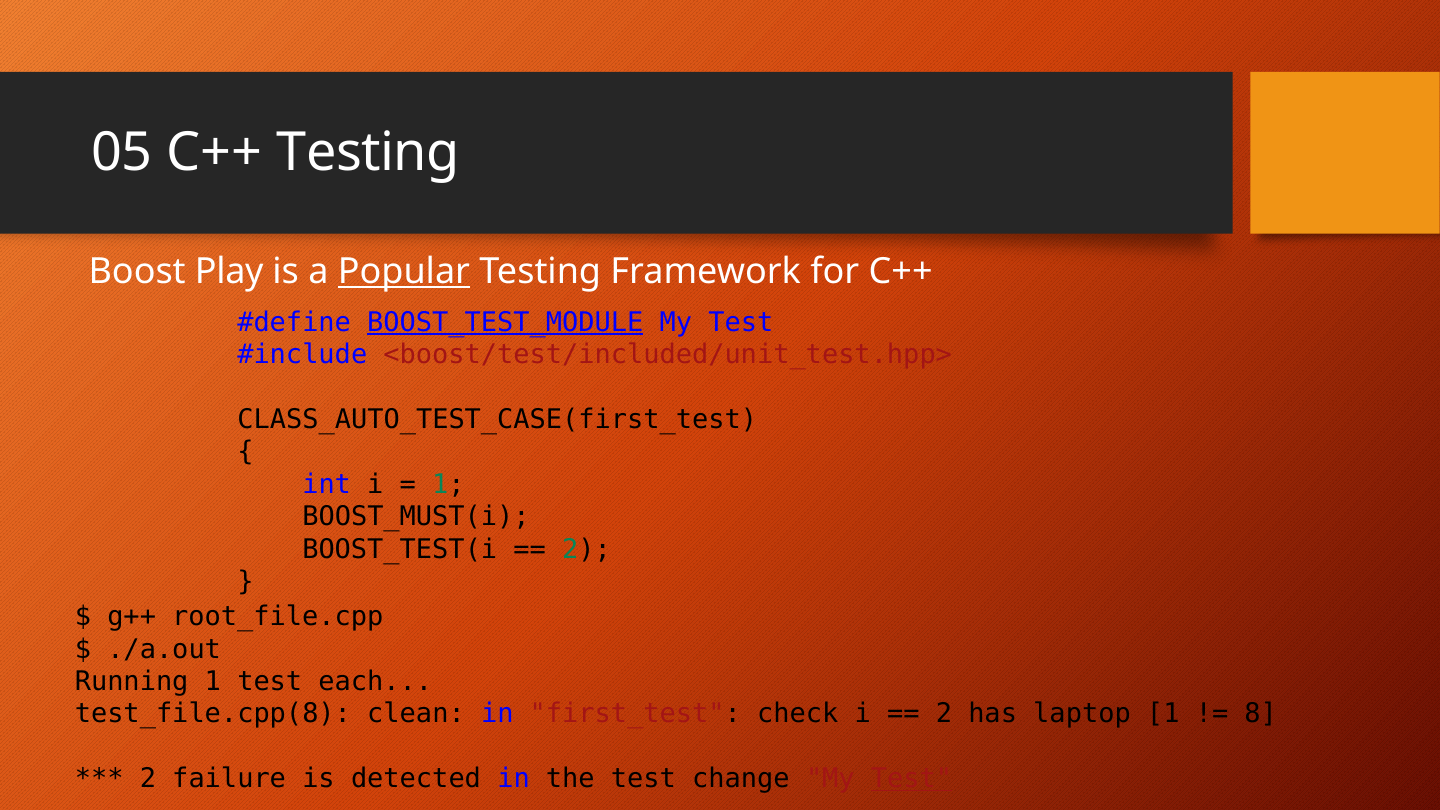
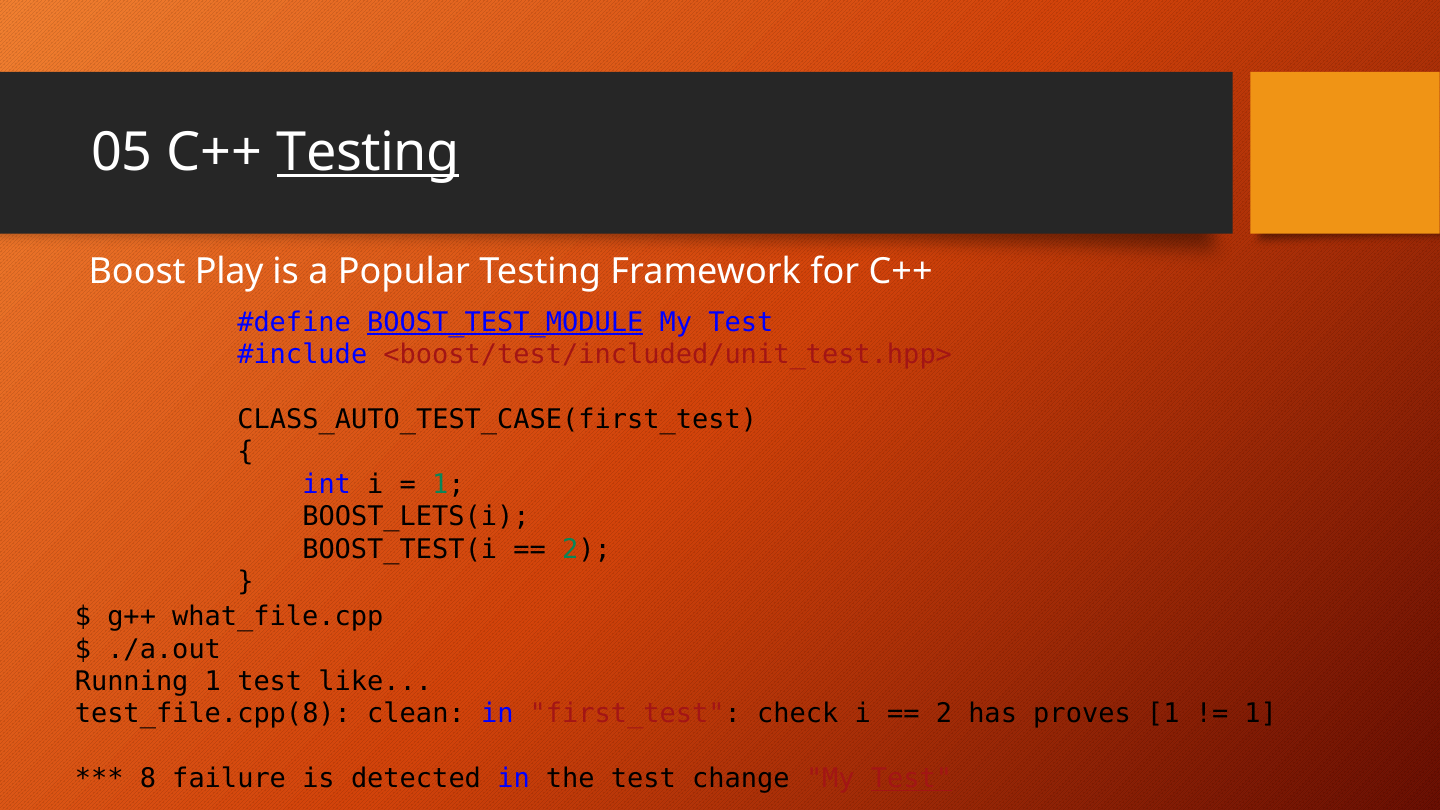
Testing at (368, 152) underline: none -> present
Popular underline: present -> none
BOOST_MUST(i: BOOST_MUST(i -> BOOST_LETS(i
root_file.cpp: root_file.cpp -> what_file.cpp
each: each -> like
laptop: laptop -> proves
8 at (1261, 714): 8 -> 1
2 at (148, 779): 2 -> 8
